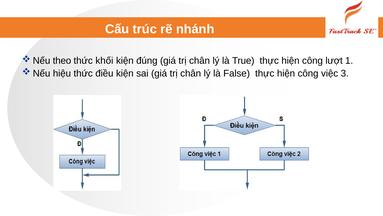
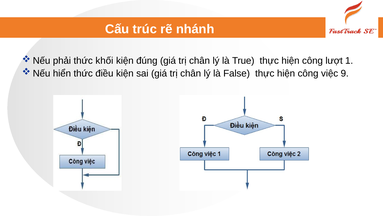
theo: theo -> phải
hiệu: hiệu -> hiển
3: 3 -> 9
